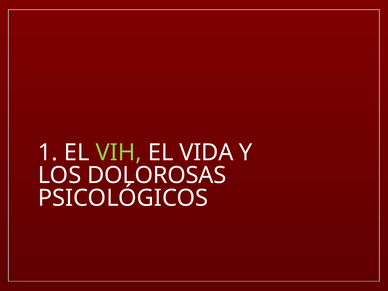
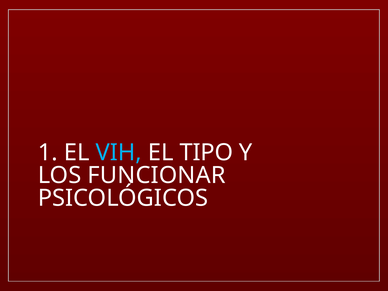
VIH colour: light green -> light blue
VIDA: VIDA -> TIPO
DOLOROSAS: DOLOROSAS -> FUNCIONAR
